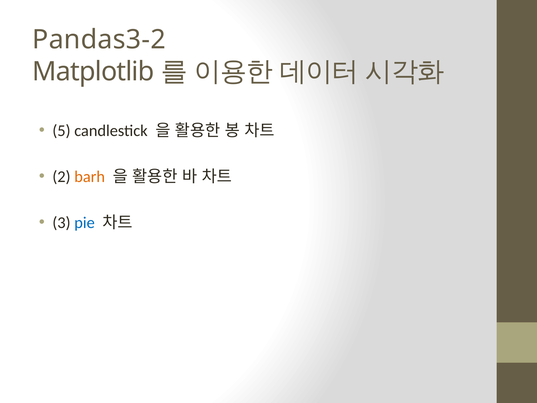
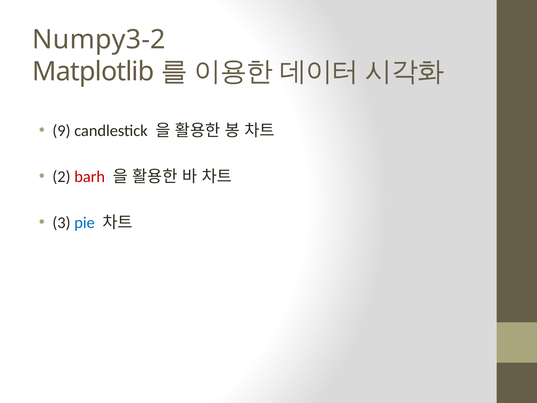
Pandas3-2: Pandas3-2 -> Numpy3-2
5: 5 -> 9
barh colour: orange -> red
